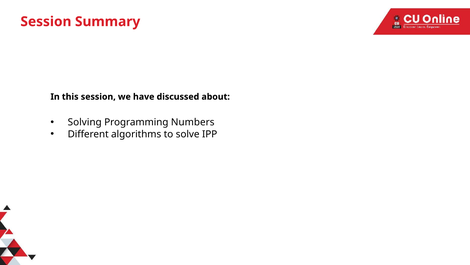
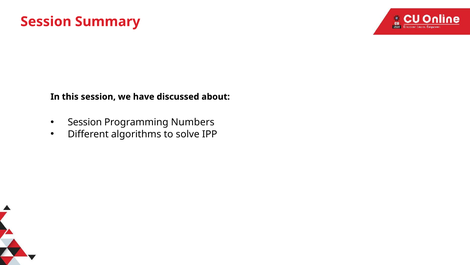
Solving at (85, 122): Solving -> Session
